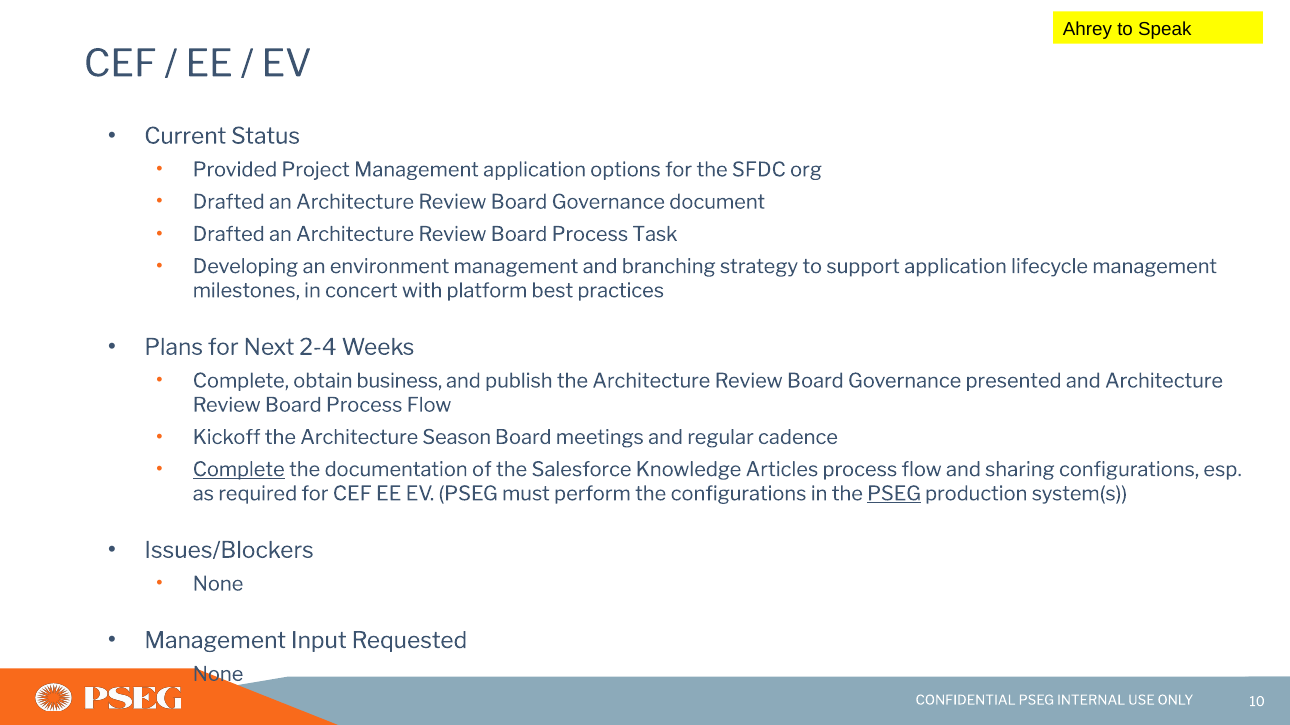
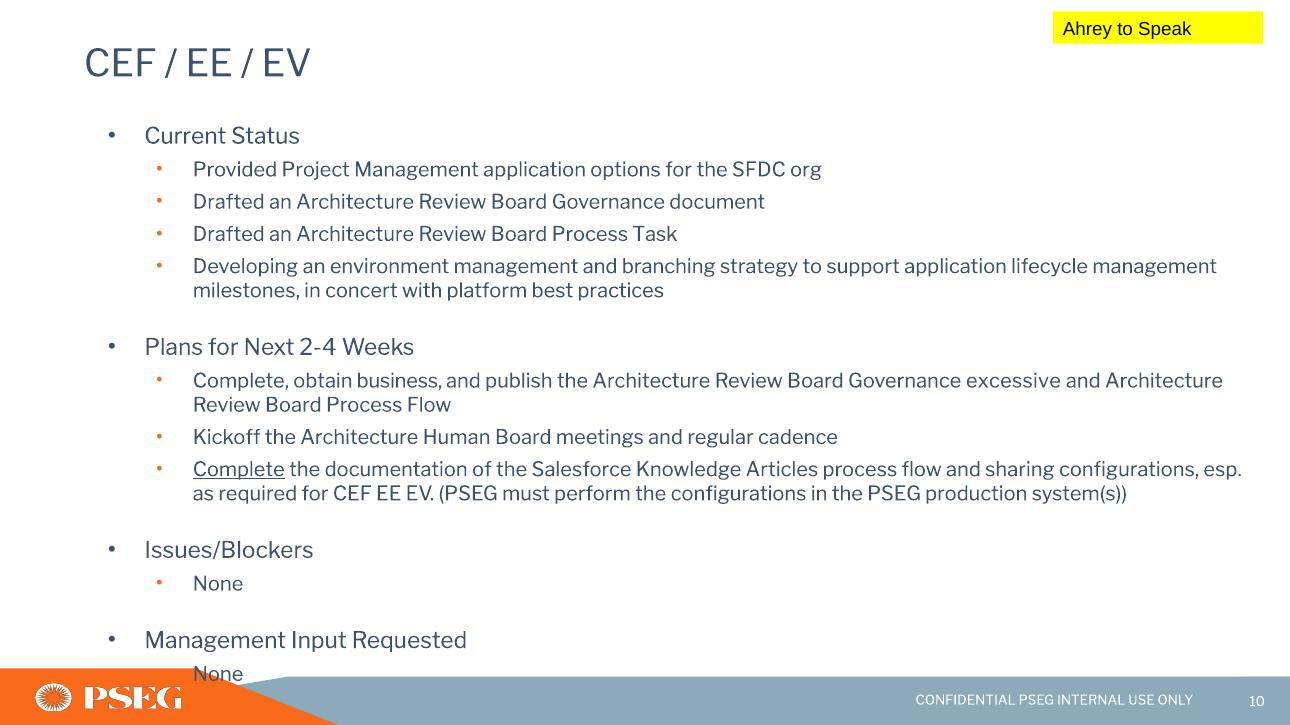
presented: presented -> excessive
Season: Season -> Human
PSEG at (894, 494) underline: present -> none
